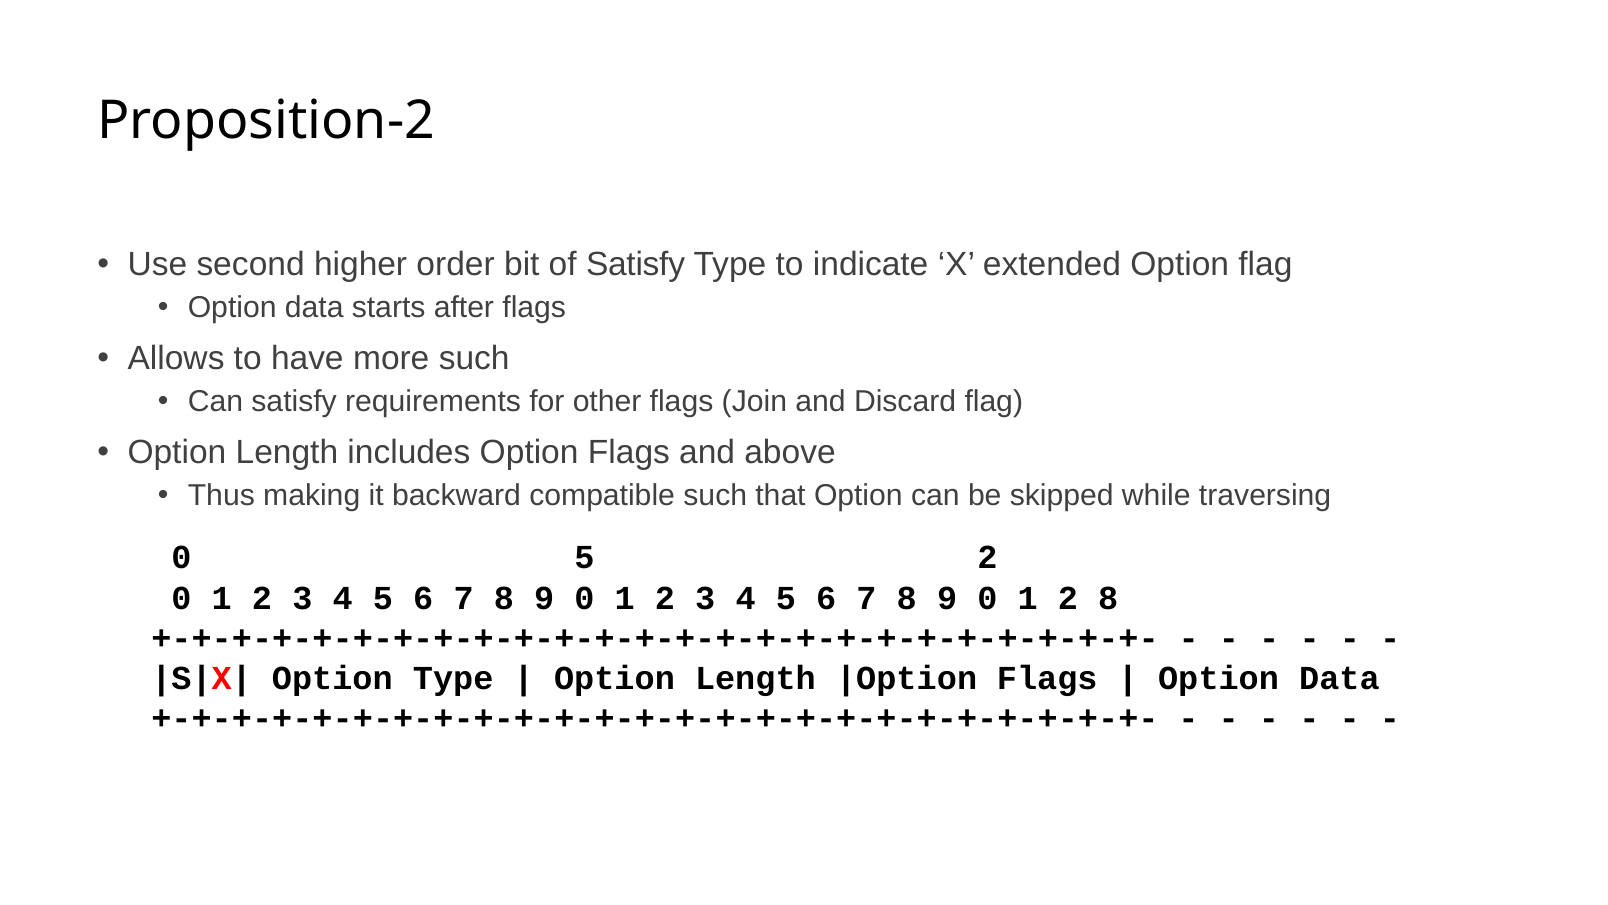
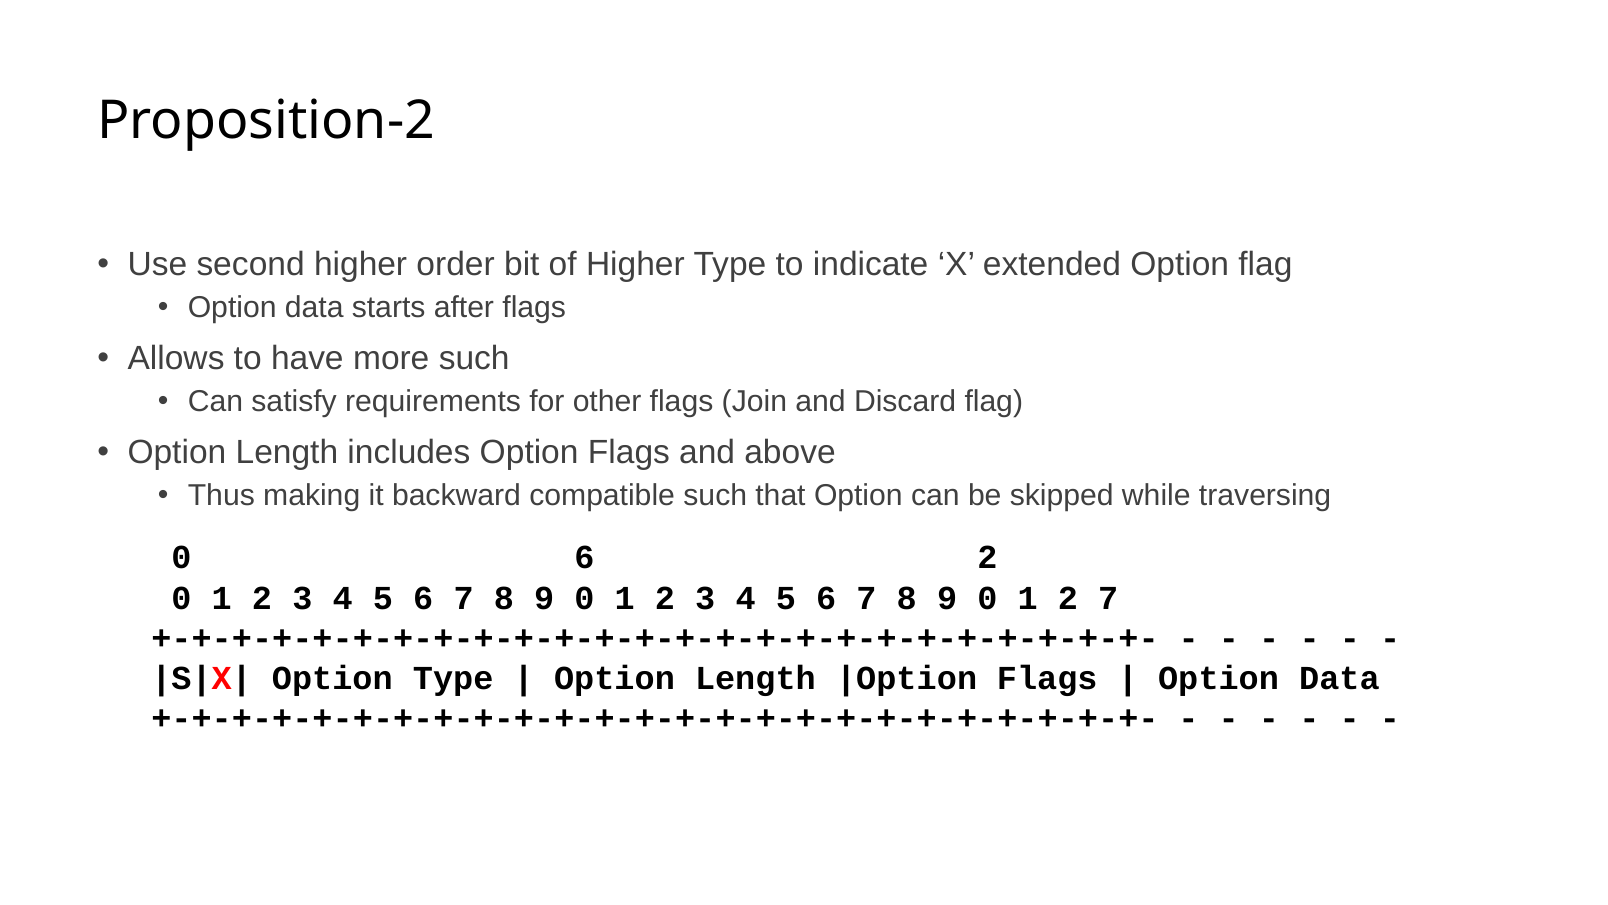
of Satisfy: Satisfy -> Higher
0 5: 5 -> 6
2 8: 8 -> 7
